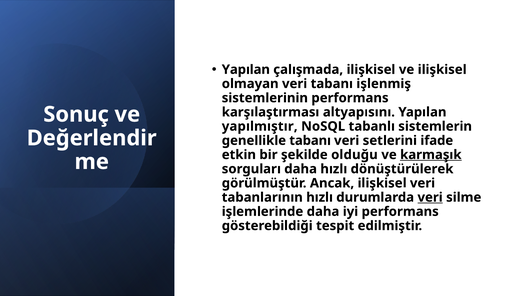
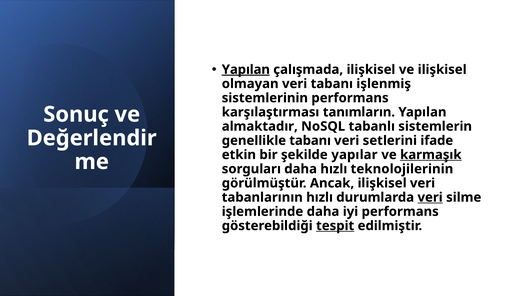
Yapılan at (246, 70) underline: none -> present
altyapısını: altyapısını -> tanımların
yapılmıştır: yapılmıştır -> almaktadır
olduğu: olduğu -> yapılar
dönüştürülerek: dönüştürülerek -> teknolojilerinin
tespit underline: none -> present
